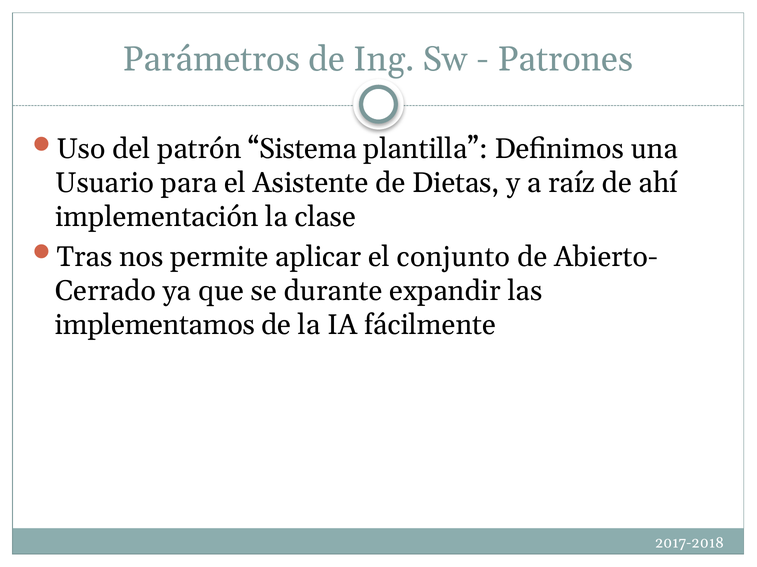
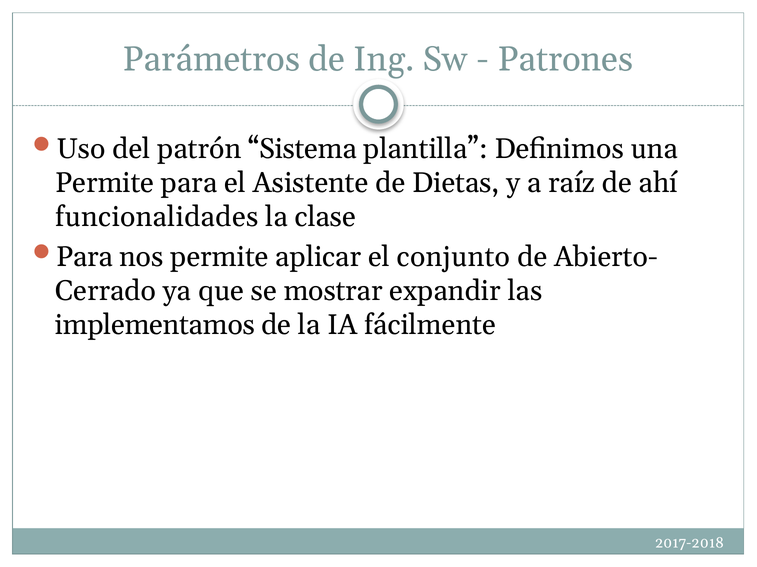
Usuario at (105, 183): Usuario -> Permite
implementación: implementación -> funcionalidades
Tras at (84, 257): Tras -> Para
durante: durante -> mostrar
